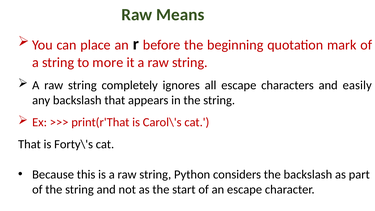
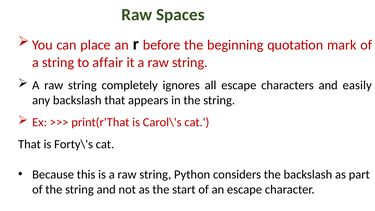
Means: Means -> Spaces
more: more -> affair
